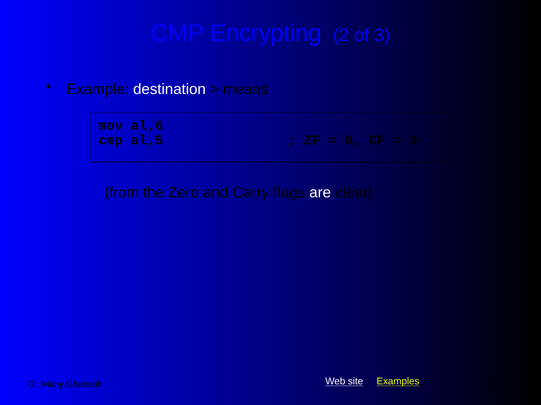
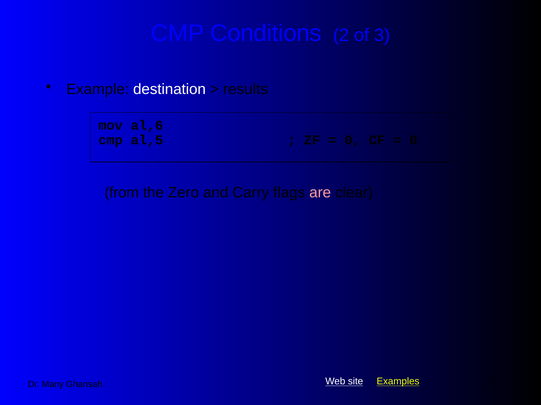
Encrypting: Encrypting -> Conditions
means: means -> results
are colour: white -> pink
